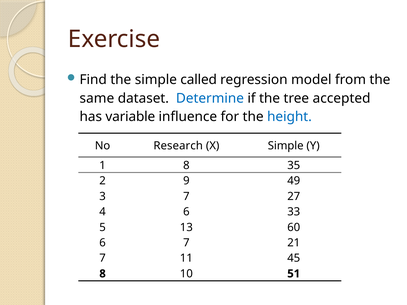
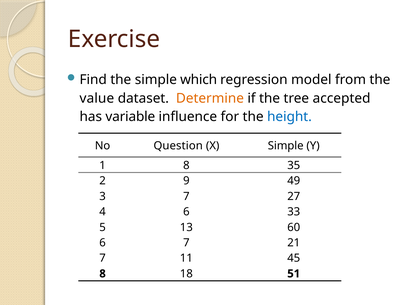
called: called -> which
same: same -> value
Determine colour: blue -> orange
Research: Research -> Question
10: 10 -> 18
